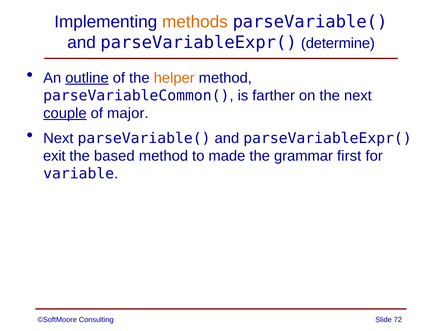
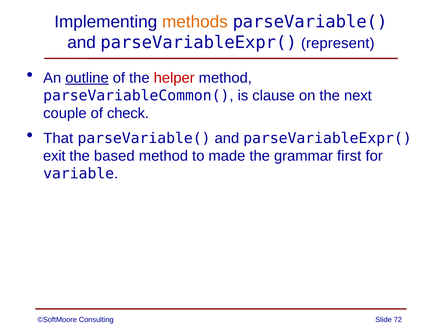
determine: determine -> represent
helper colour: orange -> red
farther: farther -> clause
couple underline: present -> none
major: major -> check
Next at (58, 138): Next -> That
